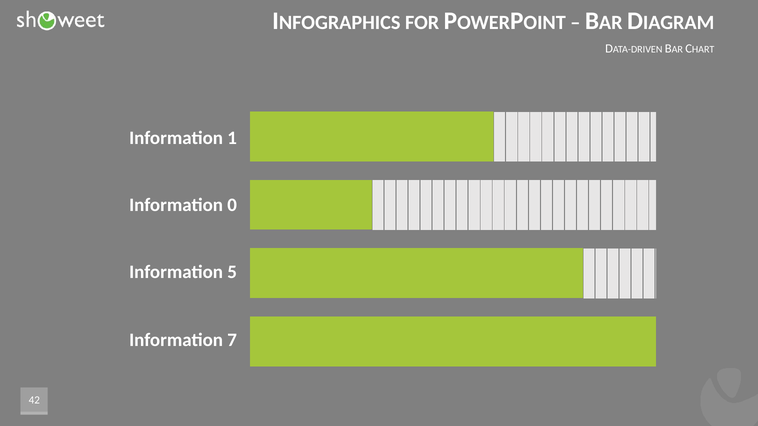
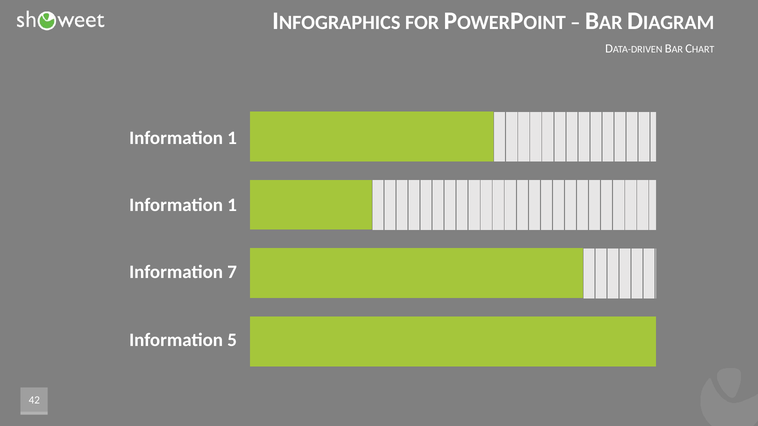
0 at (232, 205): 0 -> 1
5: 5 -> 7
7: 7 -> 5
